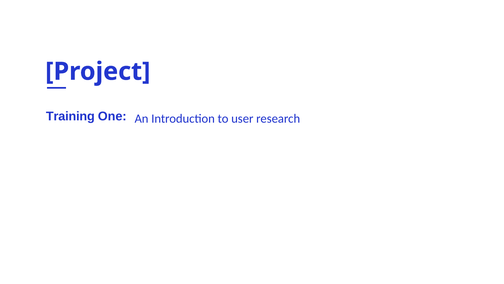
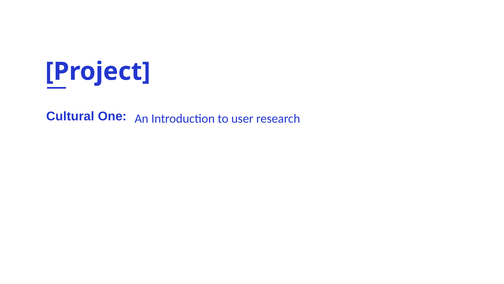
Training: Training -> Cultural
